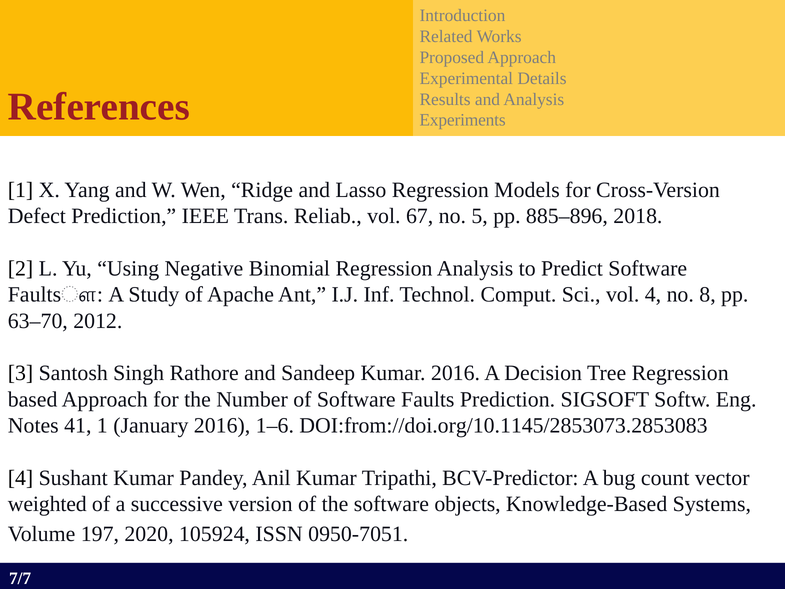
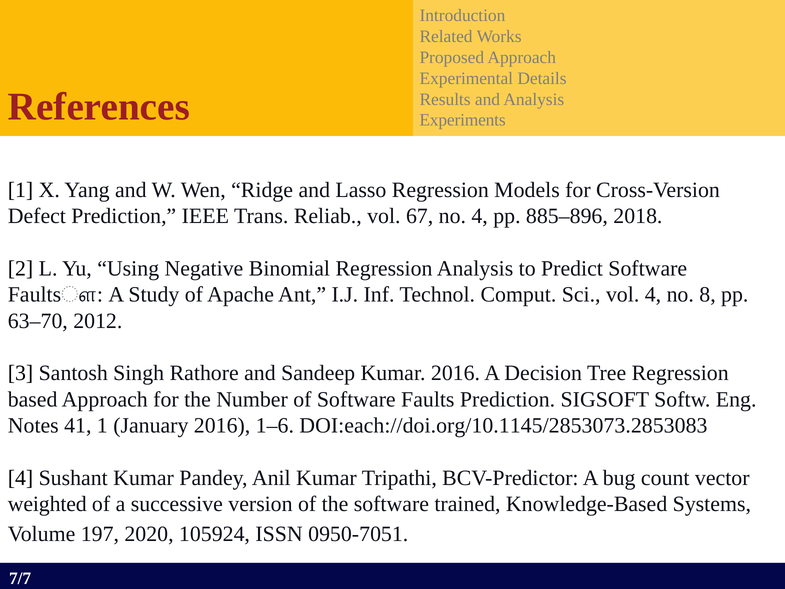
no 5: 5 -> 4
DOI:from://doi.org/10.1145/2853073.2853083: DOI:from://doi.org/10.1145/2853073.2853083 -> DOI:each://doi.org/10.1145/2853073.2853083
objects: objects -> trained
